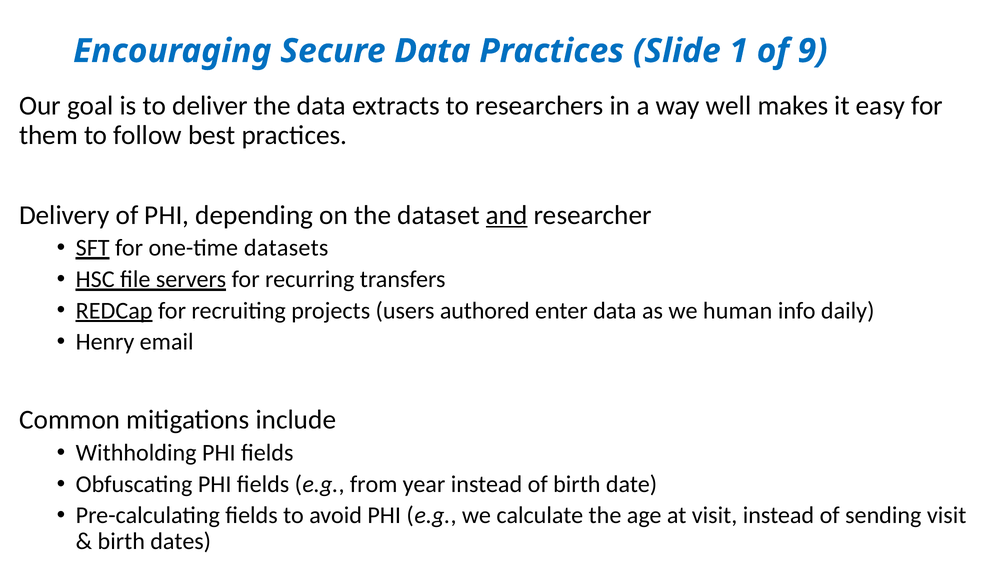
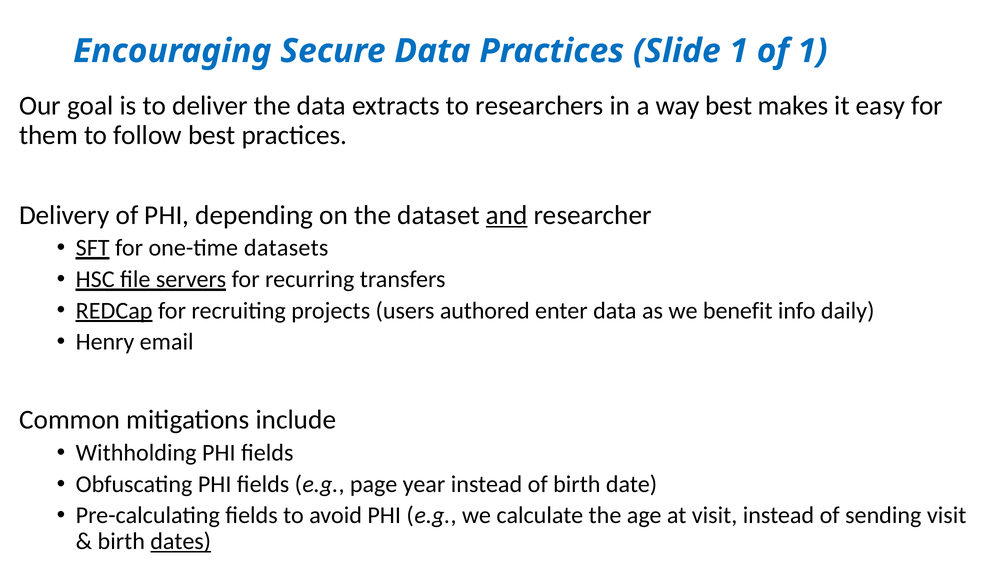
of 9: 9 -> 1
way well: well -> best
human: human -> benefit
from: from -> page
dates underline: none -> present
